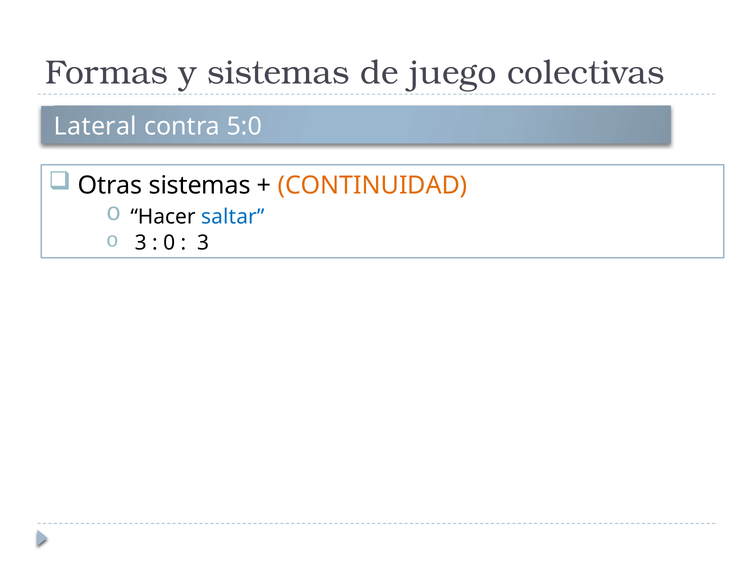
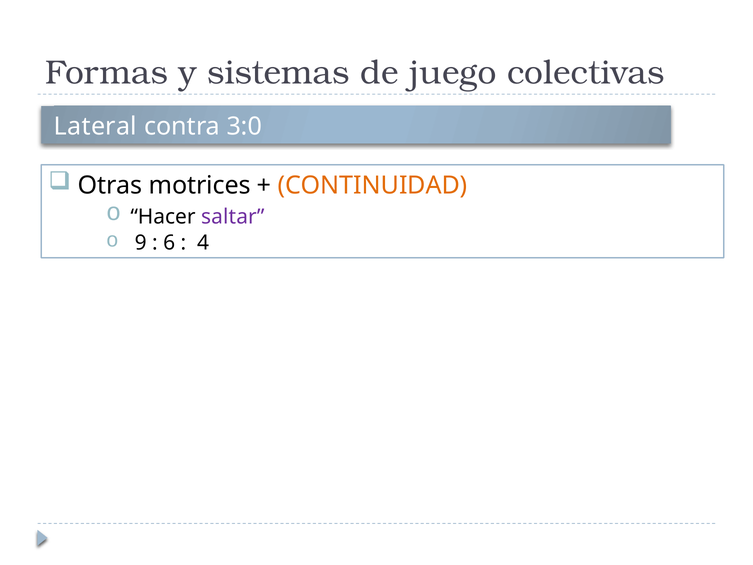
5:0: 5:0 -> 3:0
Otras sistemas: sistemas -> motrices
saltar colour: blue -> purple
3 at (141, 243): 3 -> 9
0: 0 -> 6
3 at (203, 243): 3 -> 4
